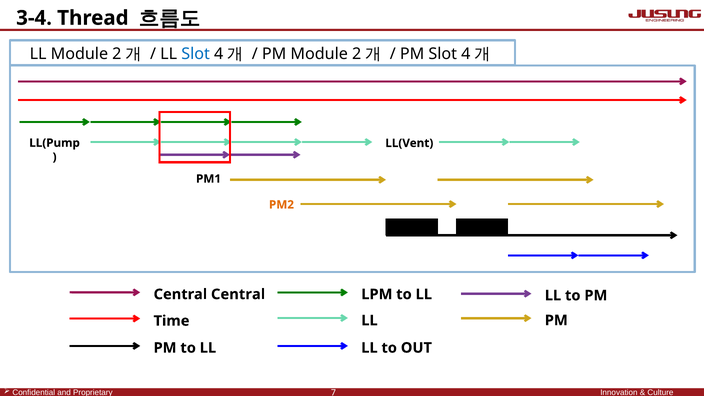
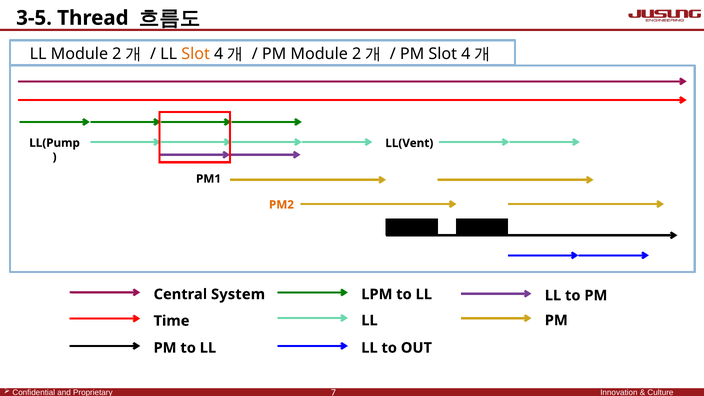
3-4: 3-4 -> 3-5
Slot at (196, 54) colour: blue -> orange
Central Central: Central -> System
